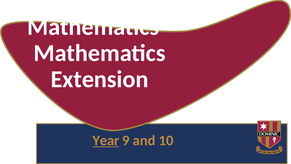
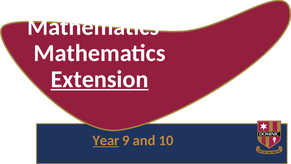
Extension underline: none -> present
